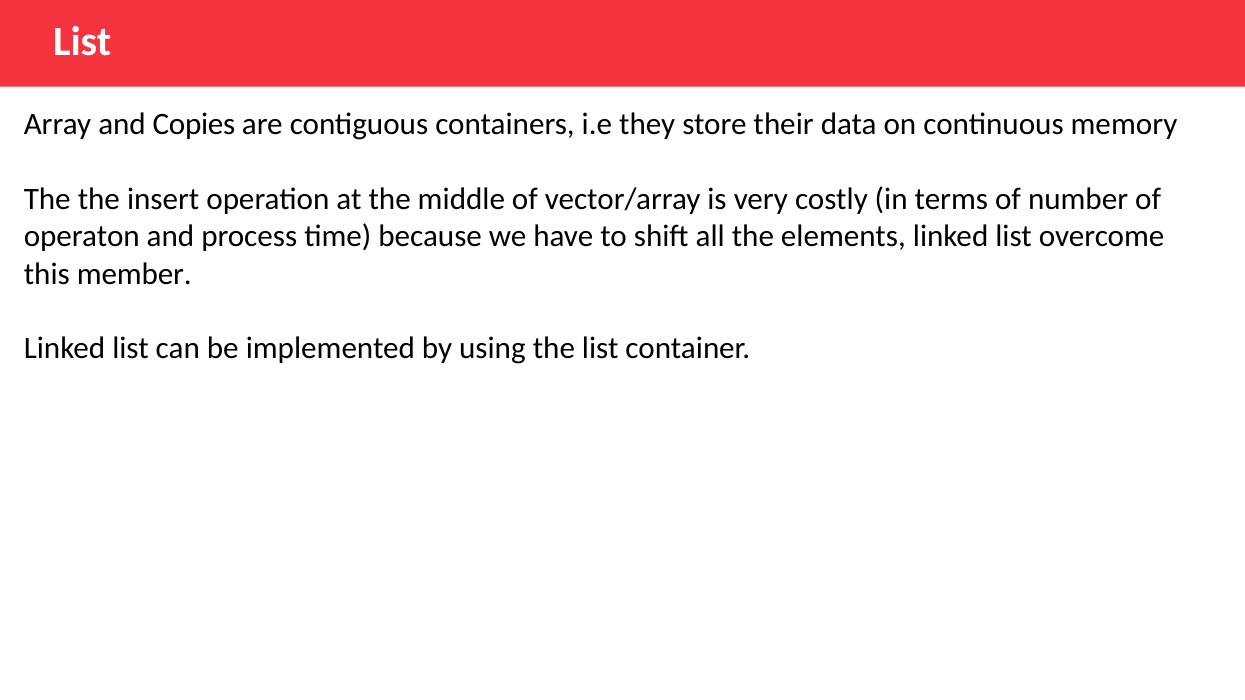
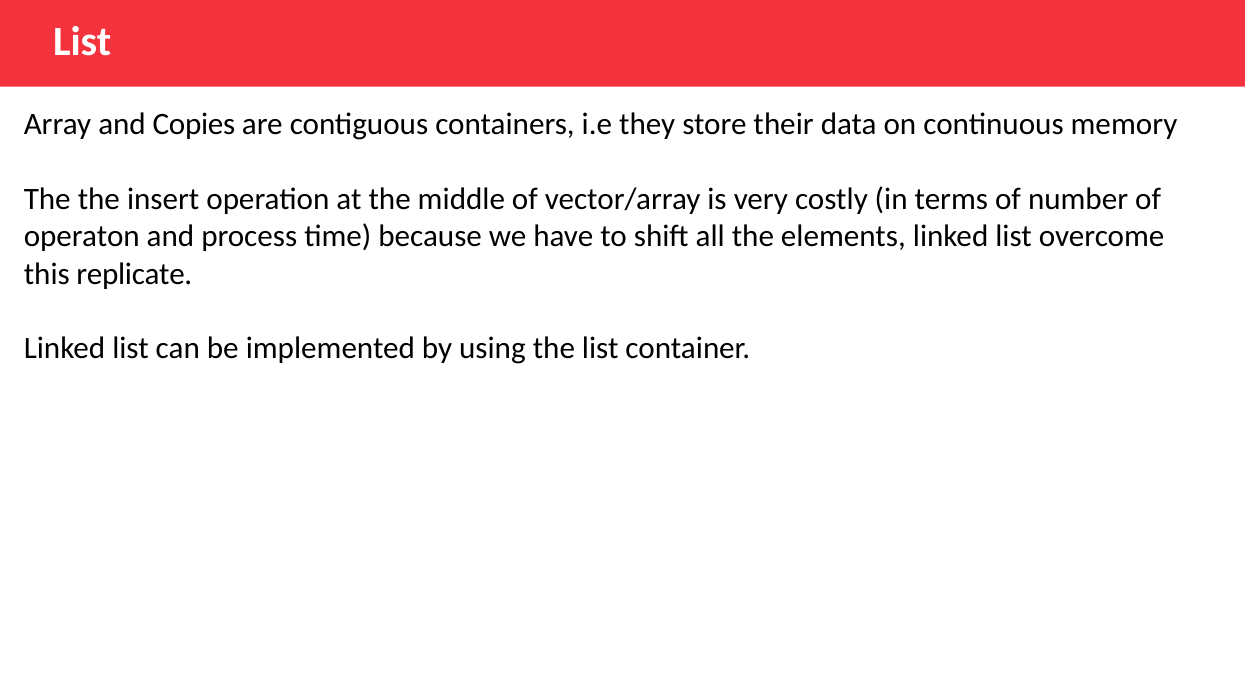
member: member -> replicate
